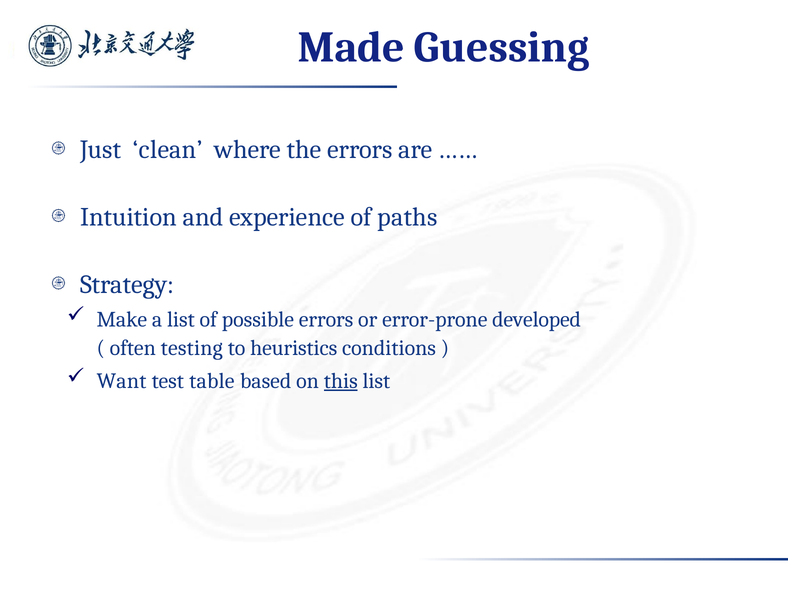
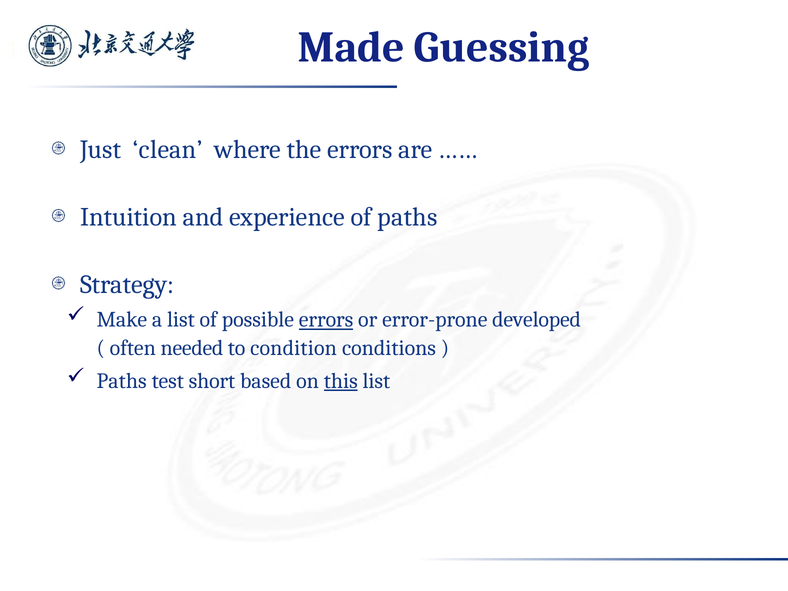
errors at (326, 320) underline: none -> present
testing: testing -> needed
heuristics: heuristics -> condition
Want at (122, 381): Want -> Paths
table: table -> short
